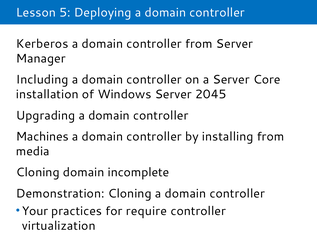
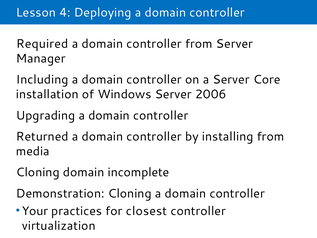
5: 5 -> 4
Kerberos: Kerberos -> Required
2045: 2045 -> 2006
Machines: Machines -> Returned
require: require -> closest
